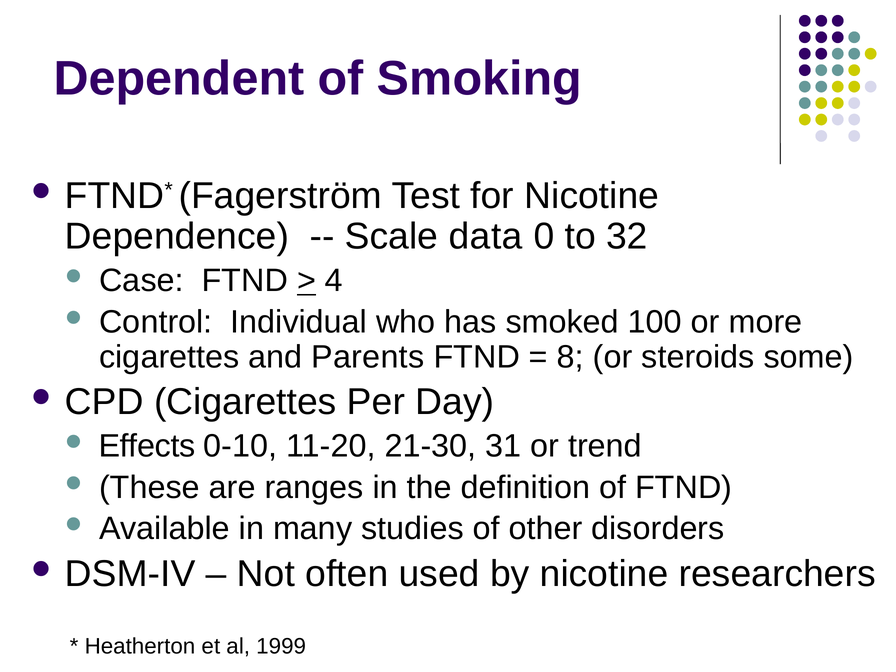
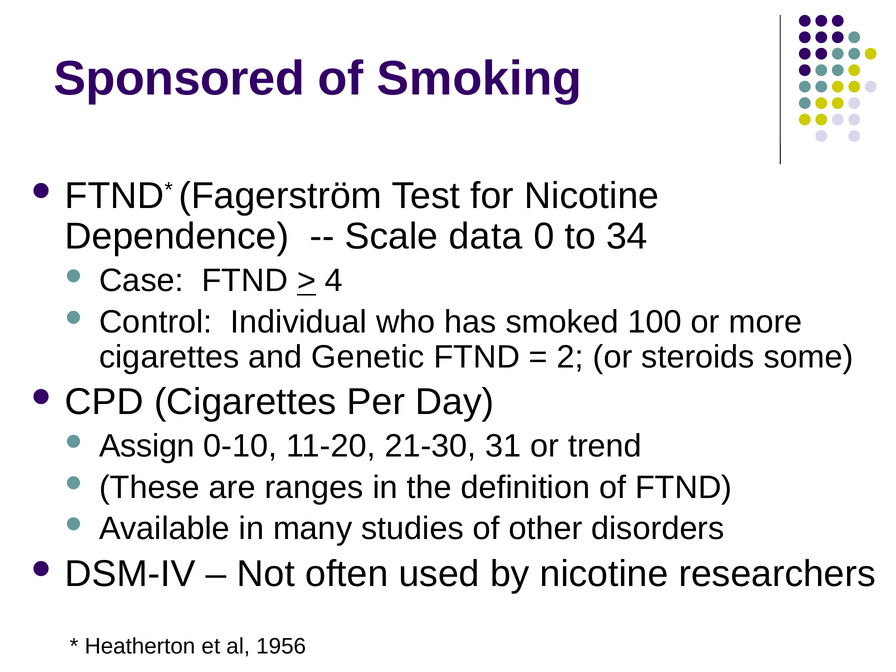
Dependent: Dependent -> Sponsored
32: 32 -> 34
Parents: Parents -> Genetic
8: 8 -> 2
Effects: Effects -> Assign
1999: 1999 -> 1956
